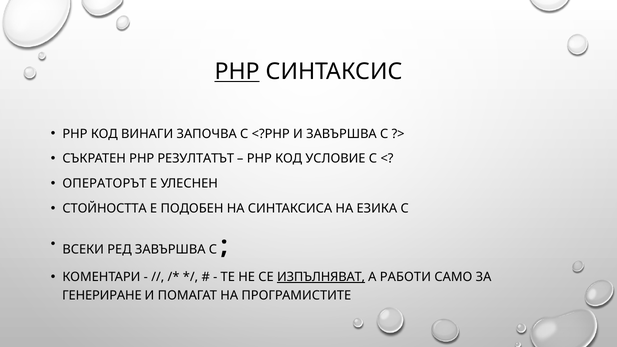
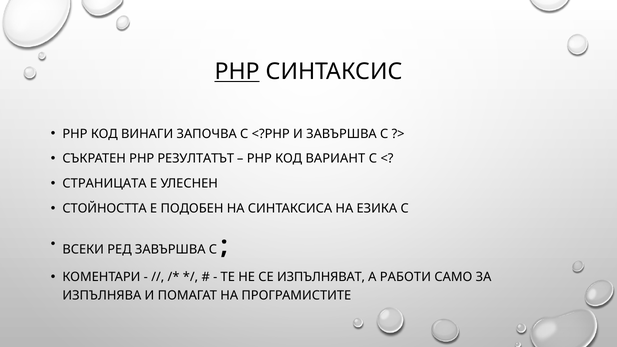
УСЛОВИЕ: УСЛОВИЕ -> ВАРИАНТ
ОПЕРАТОРЪТ: ОПЕРАТОРЪТ -> СТРАНИЦАТА
ИЗПЪЛНЯВАТ underline: present -> none
ГЕНЕРИРАНЕ: ГЕНЕРИРАНЕ -> ИЗПЪЛНЯВА
